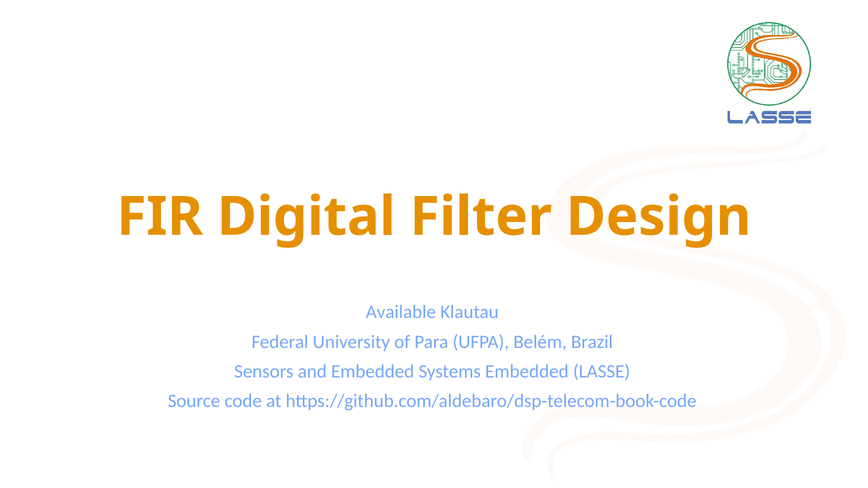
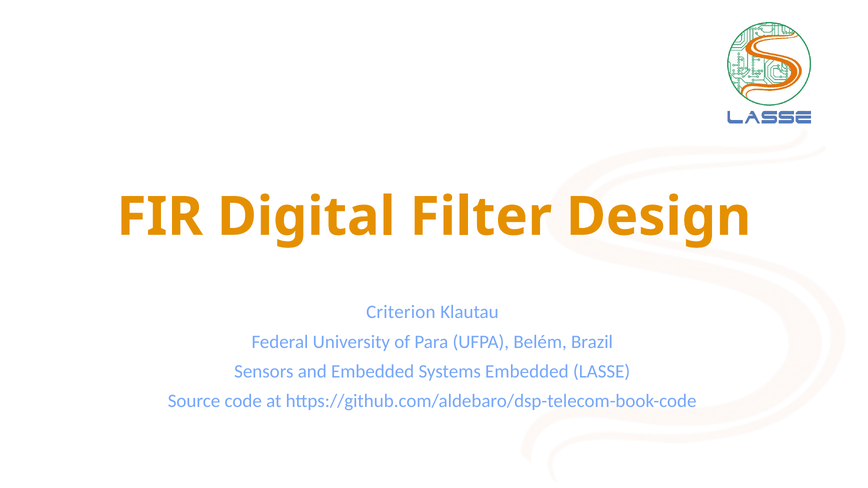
Available: Available -> Criterion
